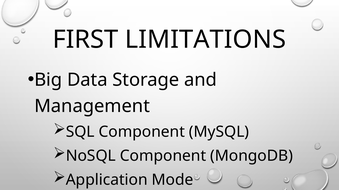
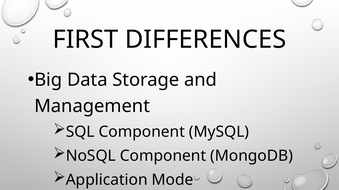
LIMITATIONS: LIMITATIONS -> DIFFERENCES
